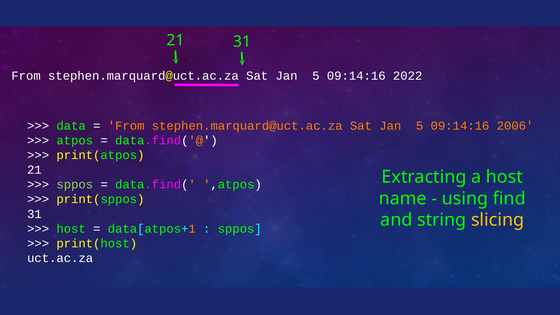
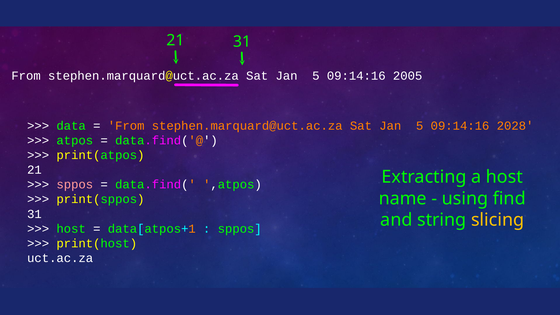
2022: 2022 -> 2005
2006: 2006 -> 2028
sppos at (75, 185) colour: light green -> pink
